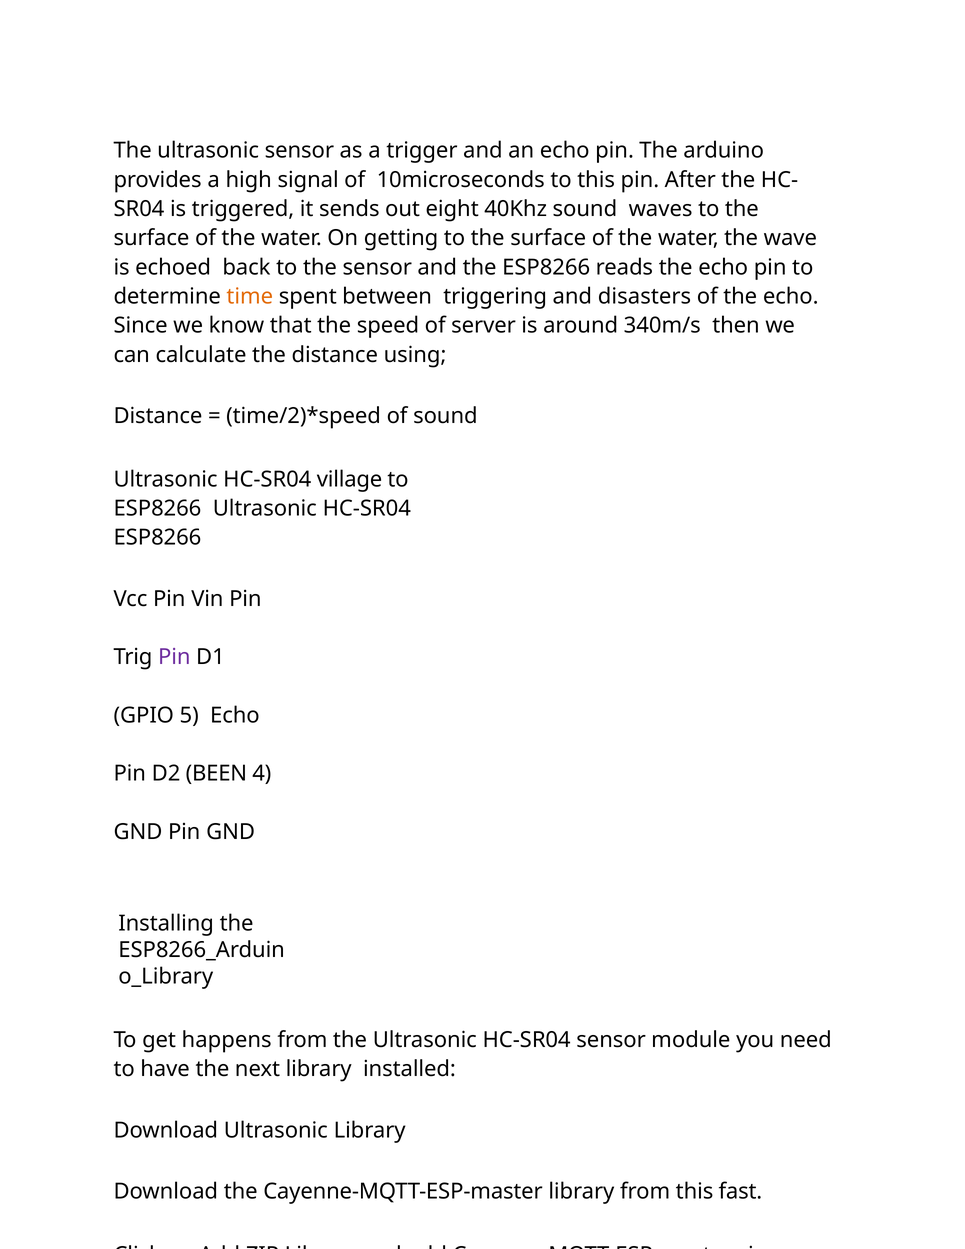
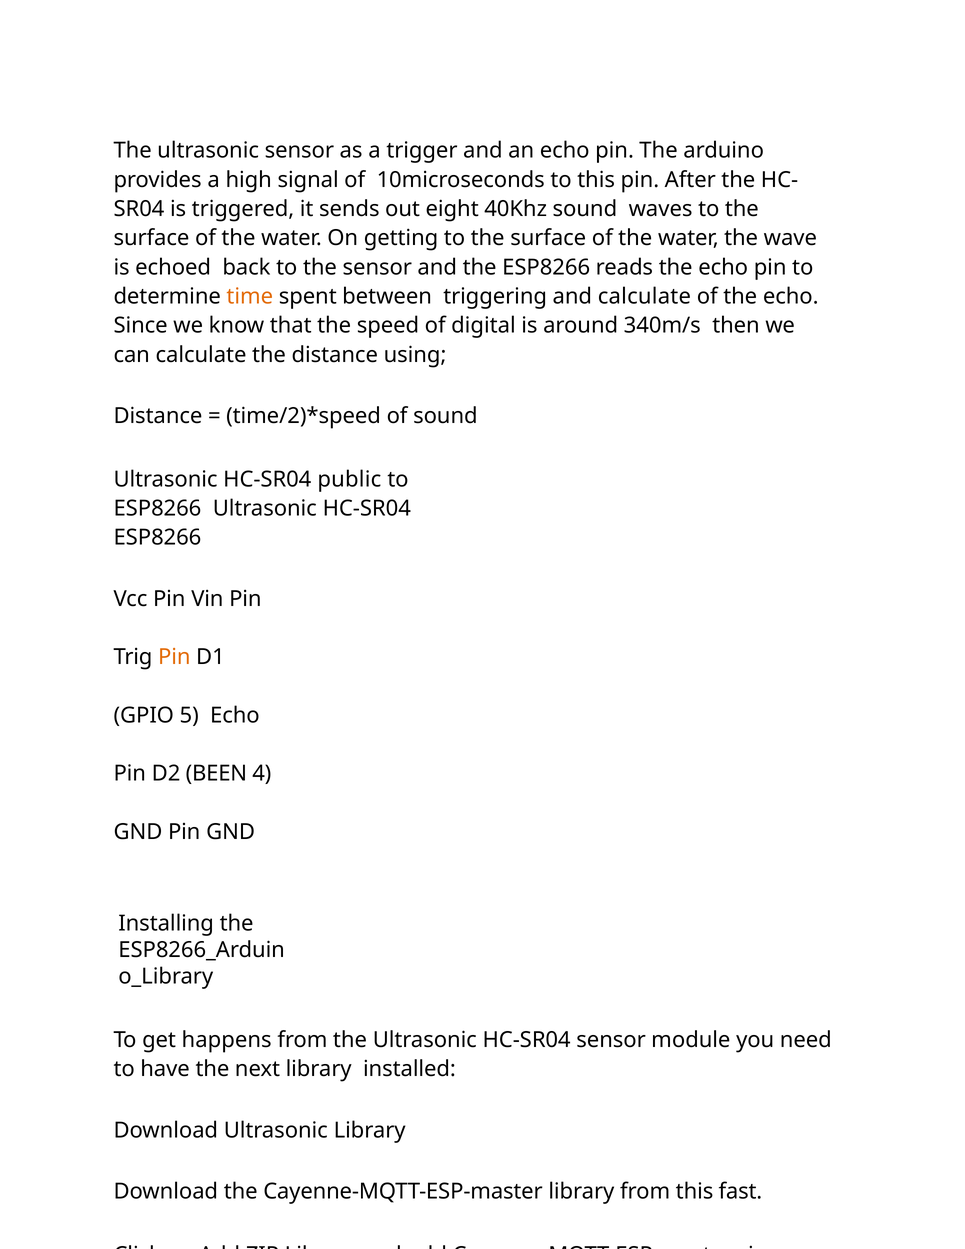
and disasters: disasters -> calculate
server: server -> digital
village: village -> public
Pin at (174, 657) colour: purple -> orange
